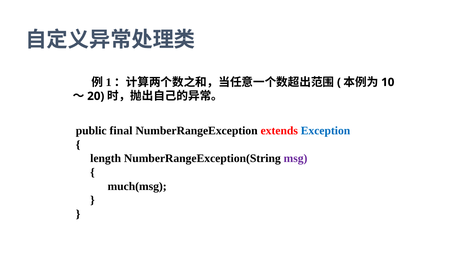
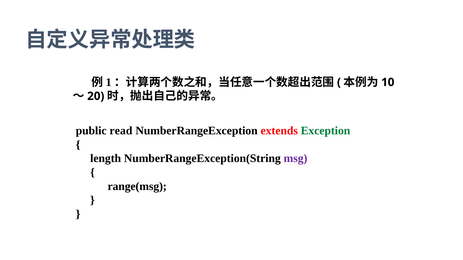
final: final -> read
Exception colour: blue -> green
much(msg: much(msg -> range(msg
